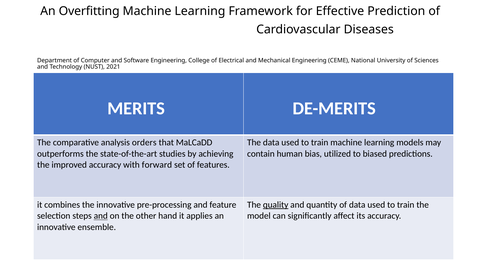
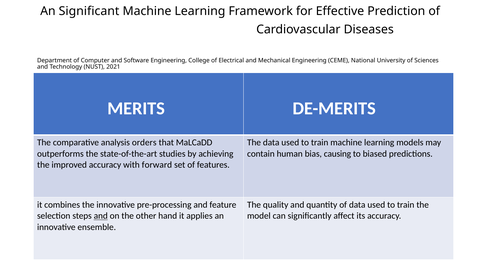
Overfitting: Overfitting -> Significant
utilized: utilized -> causing
quality underline: present -> none
